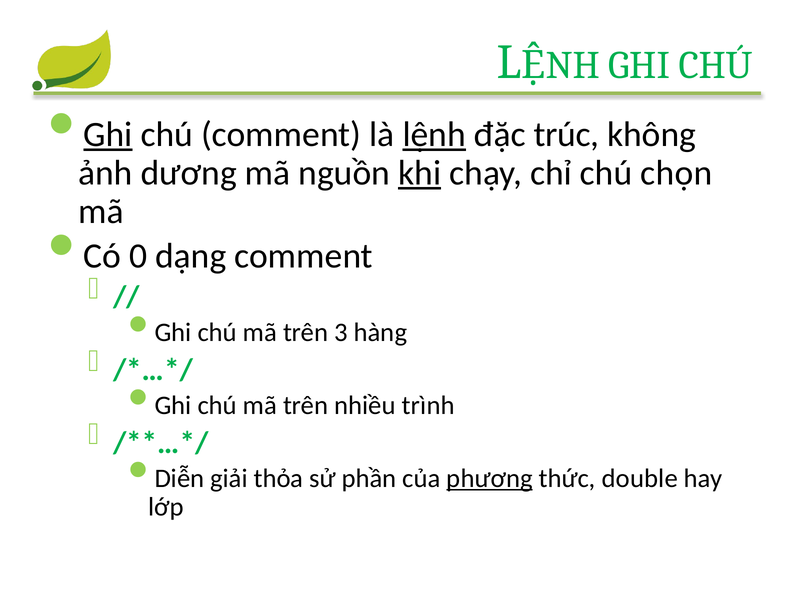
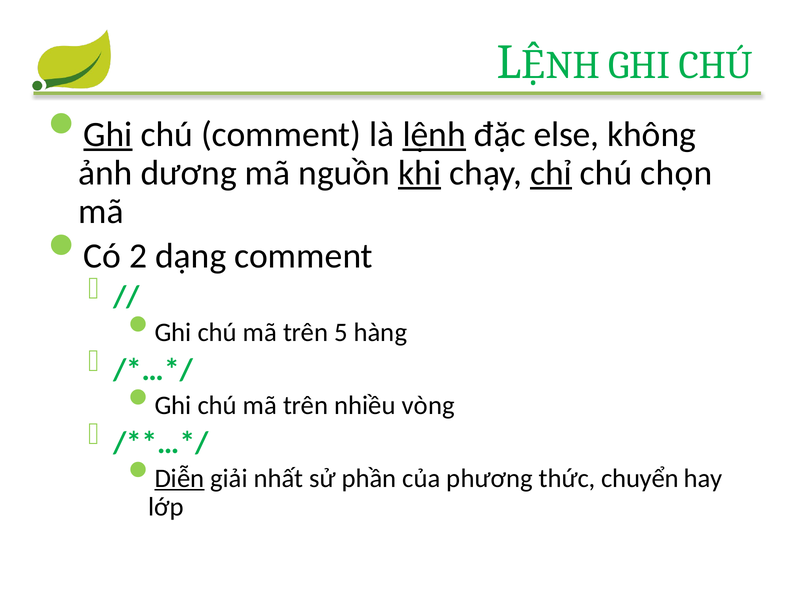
trúc: trúc -> else
chỉ underline: none -> present
0: 0 -> 2
3: 3 -> 5
trình: trình -> vòng
Diễn underline: none -> present
thỏa: thỏa -> nhất
phương underline: present -> none
double: double -> chuyển
